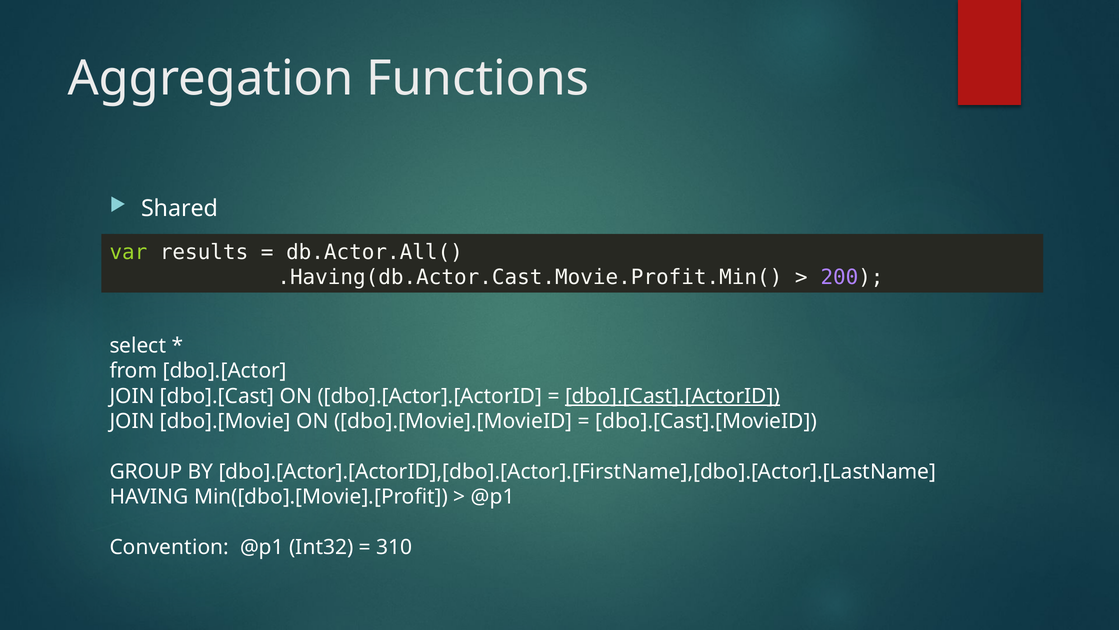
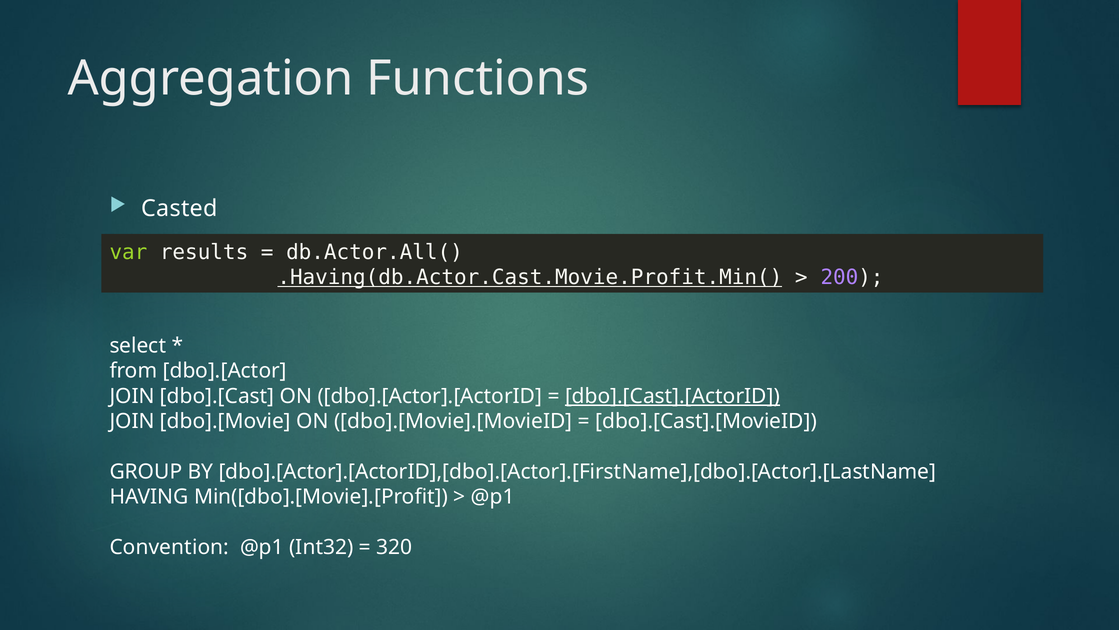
Shared: Shared -> Casted
.Having(db.Actor.Cast.Movie.Profit.Min( underline: none -> present
310: 310 -> 320
